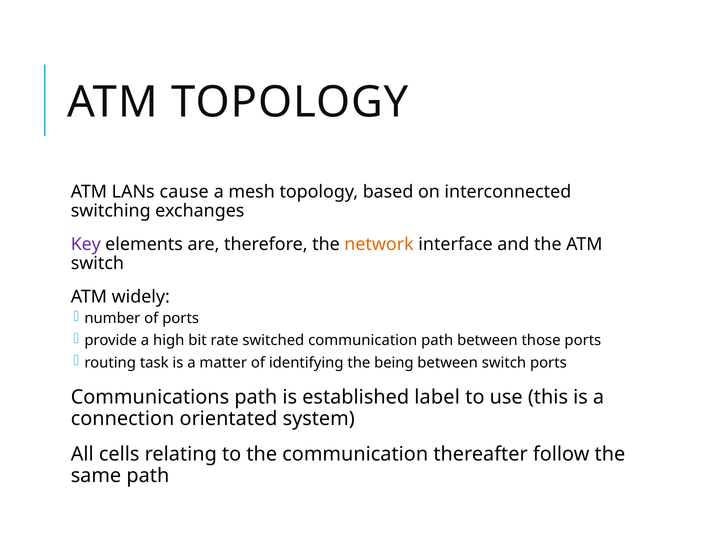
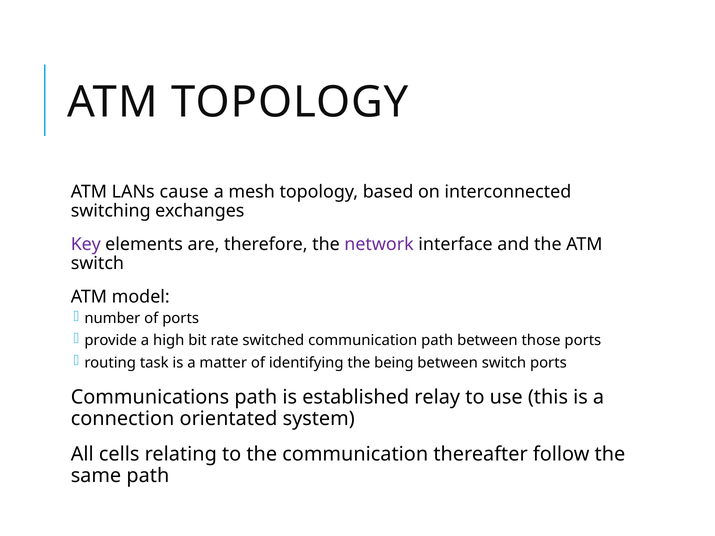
network colour: orange -> purple
widely: widely -> model
label: label -> relay
